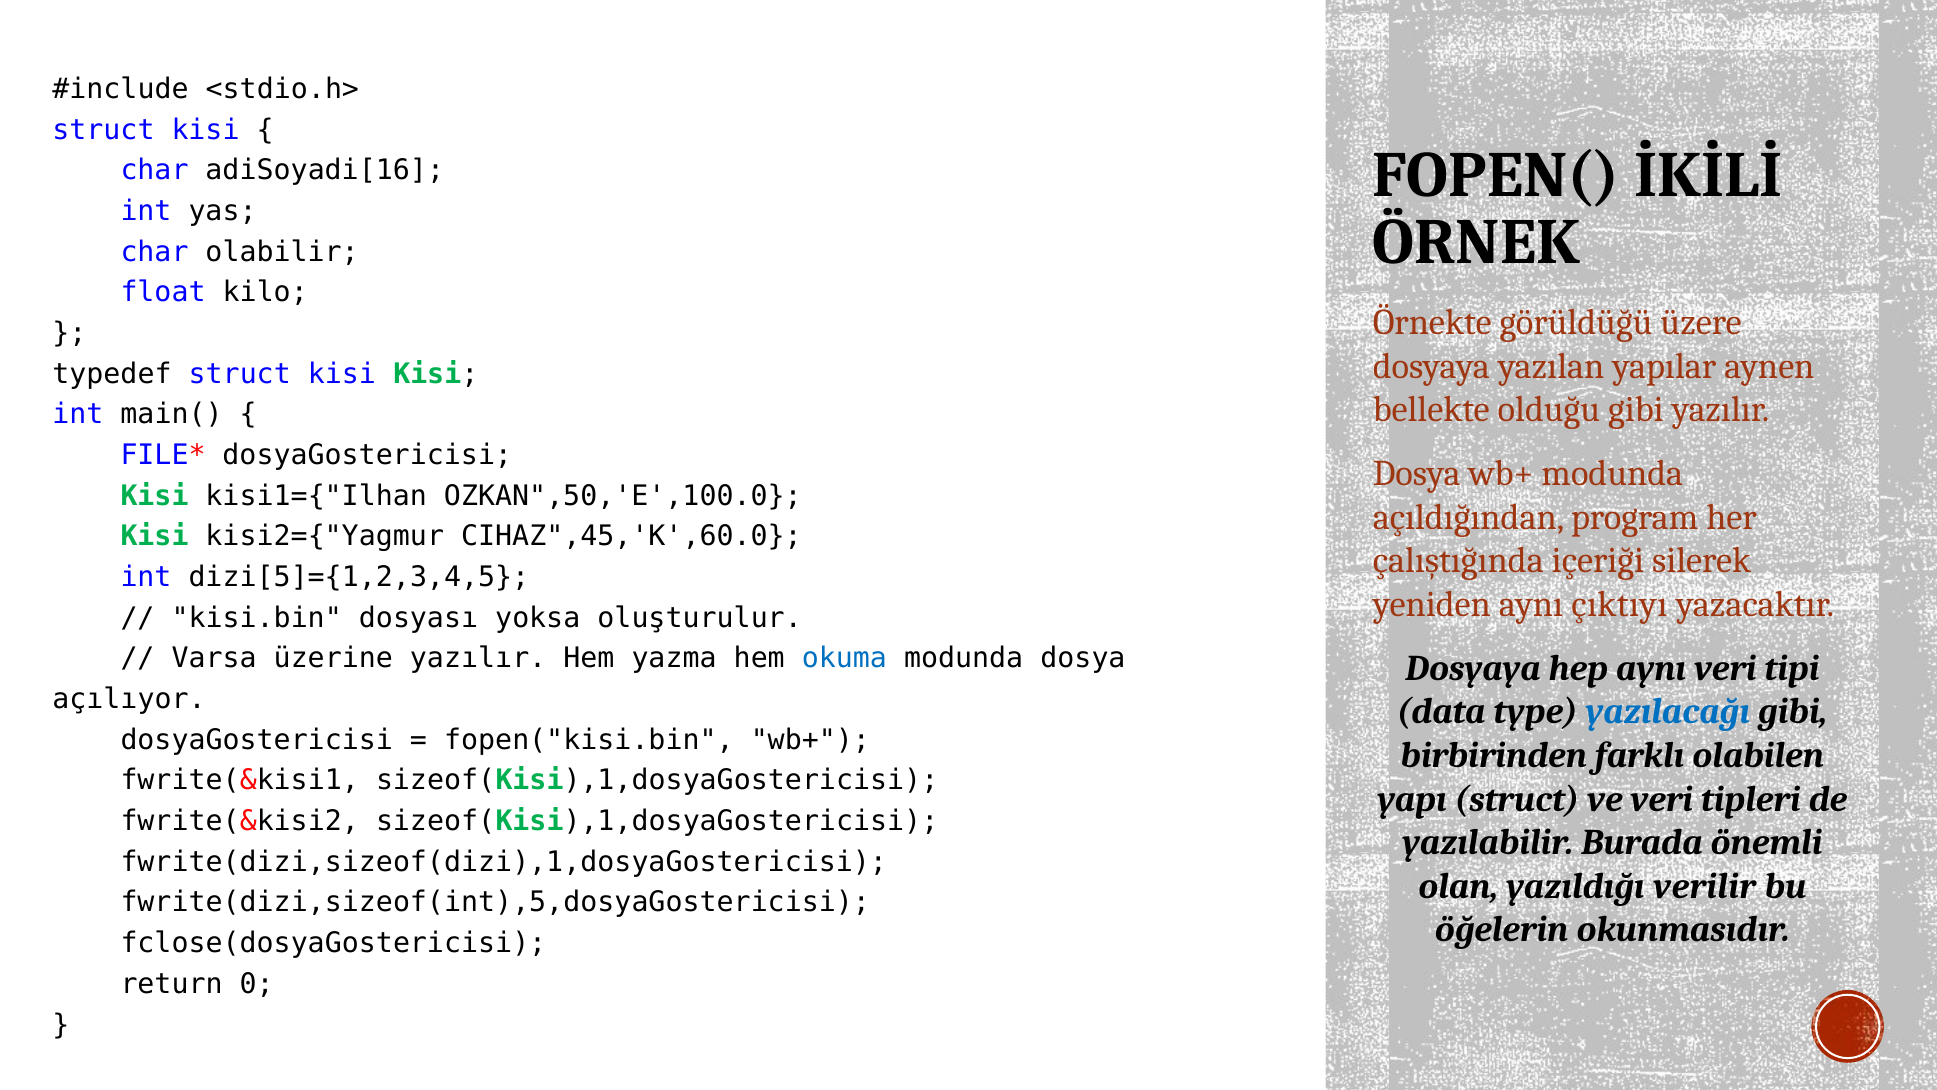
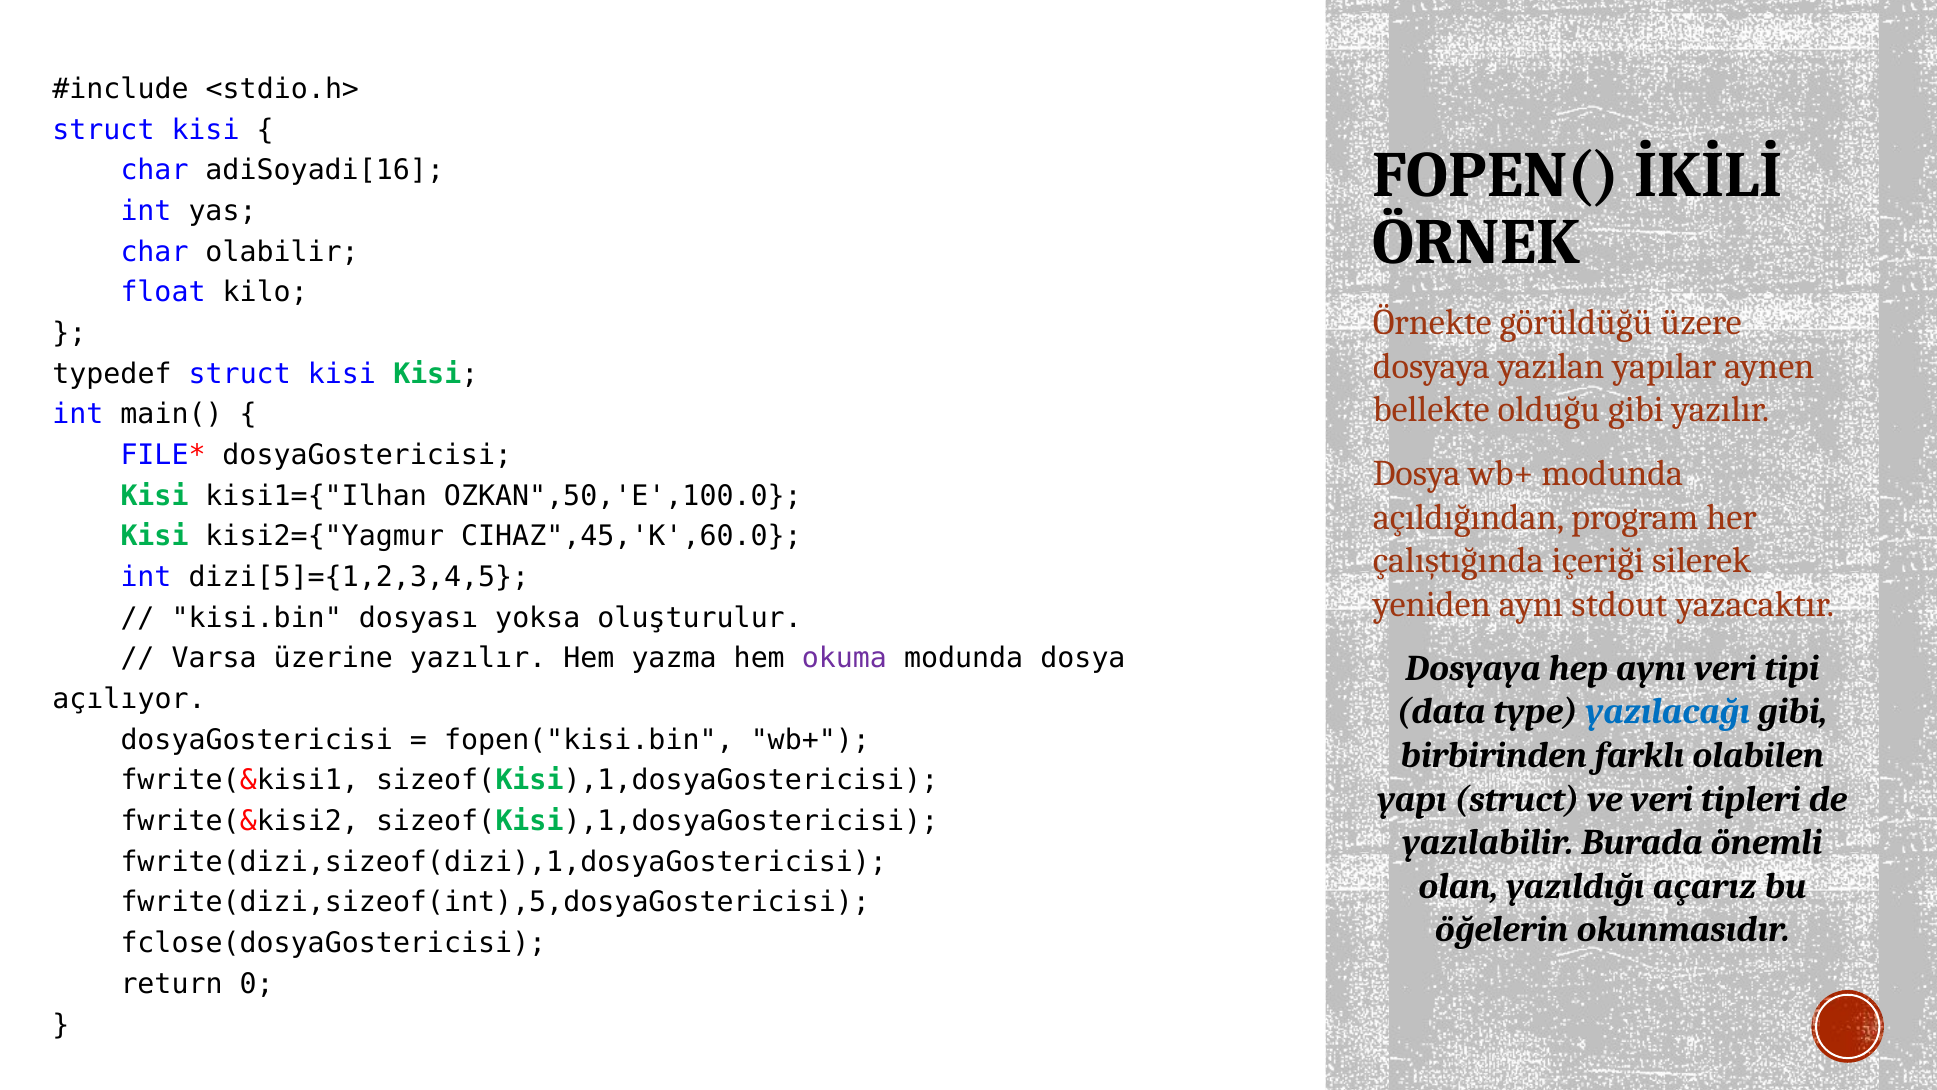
çıktıyı: çıktıyı -> stdout
okuma colour: blue -> purple
verilir: verilir -> açarız
